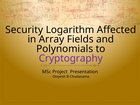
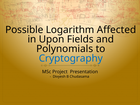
Security: Security -> Possible
Array: Array -> Upon
Cryptography colour: purple -> blue
